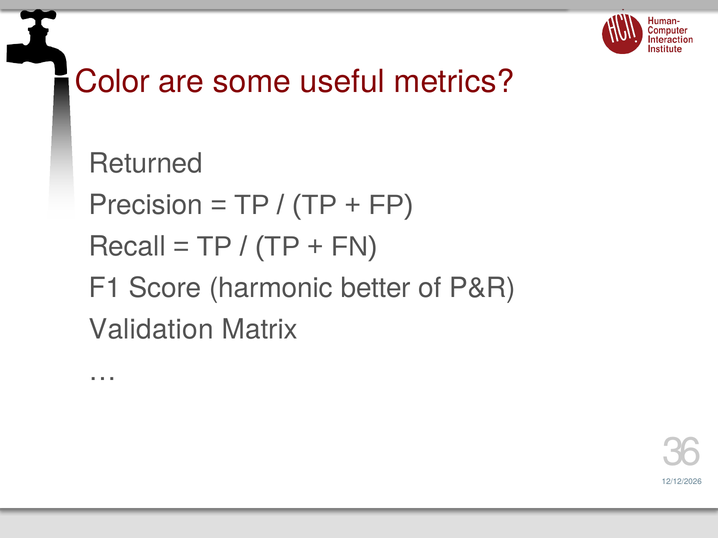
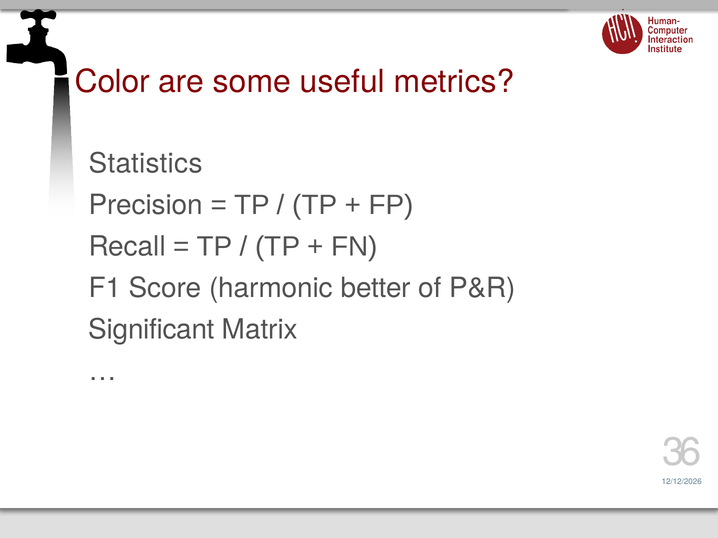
Returned: Returned -> Statistics
Validation: Validation -> Significant
